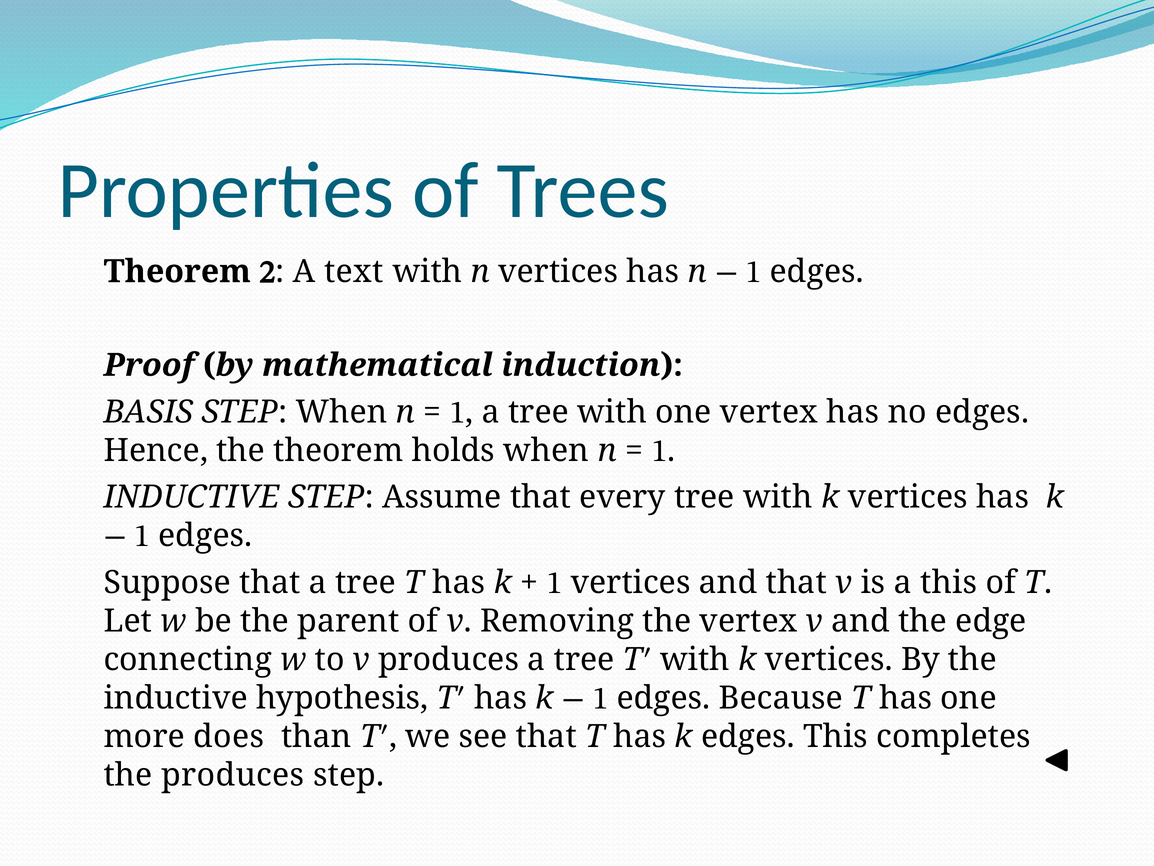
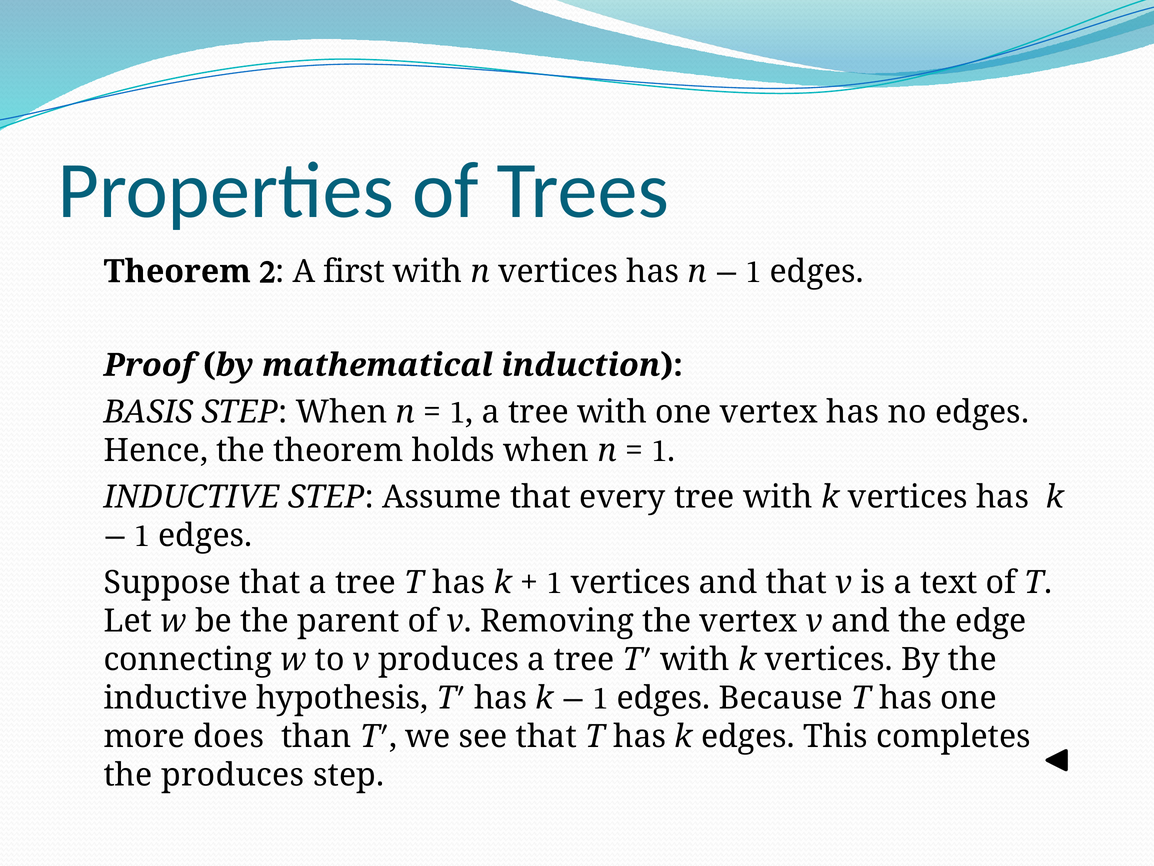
text: text -> first
a this: this -> text
